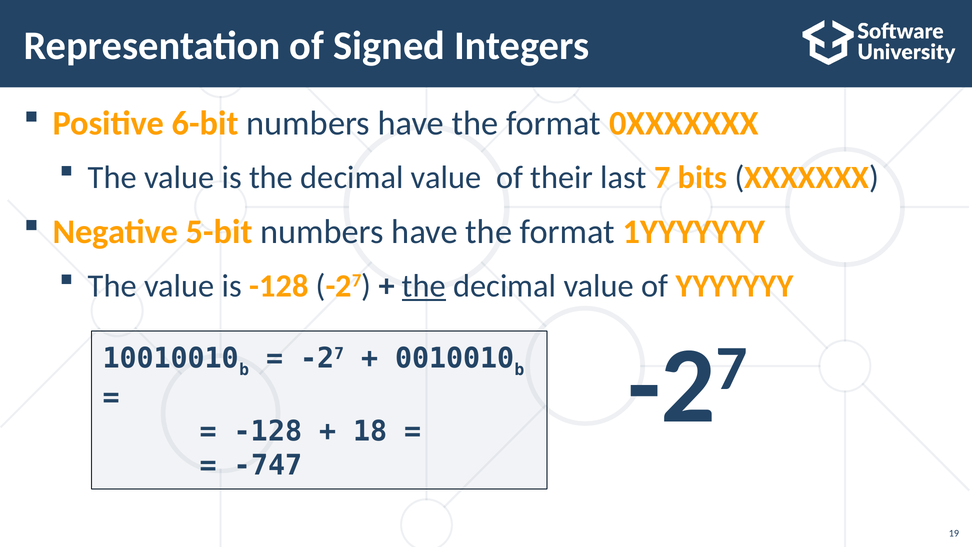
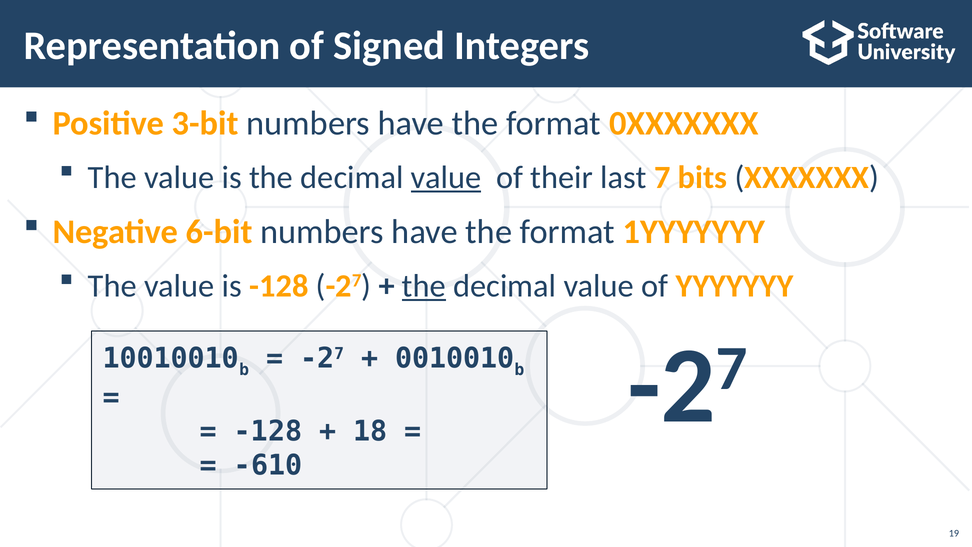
6-bit: 6-bit -> 3-bit
value at (446, 177) underline: none -> present
5-bit: 5-bit -> 6-bit
-747: -747 -> -610
